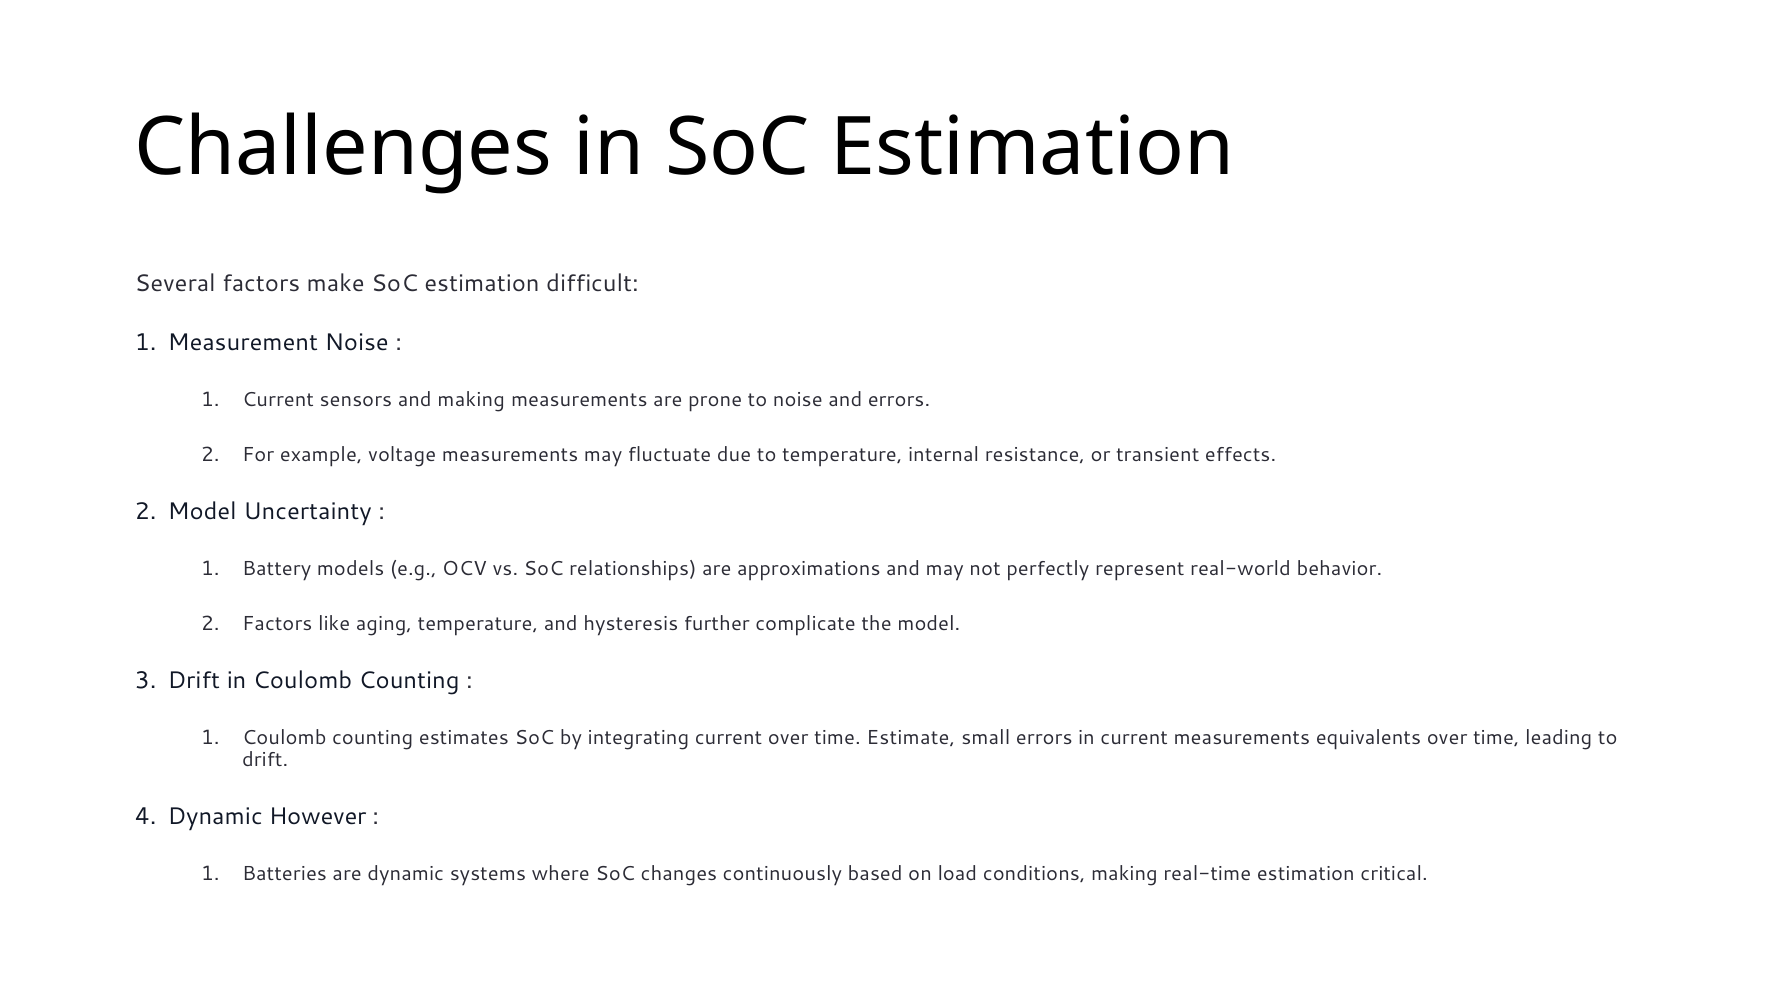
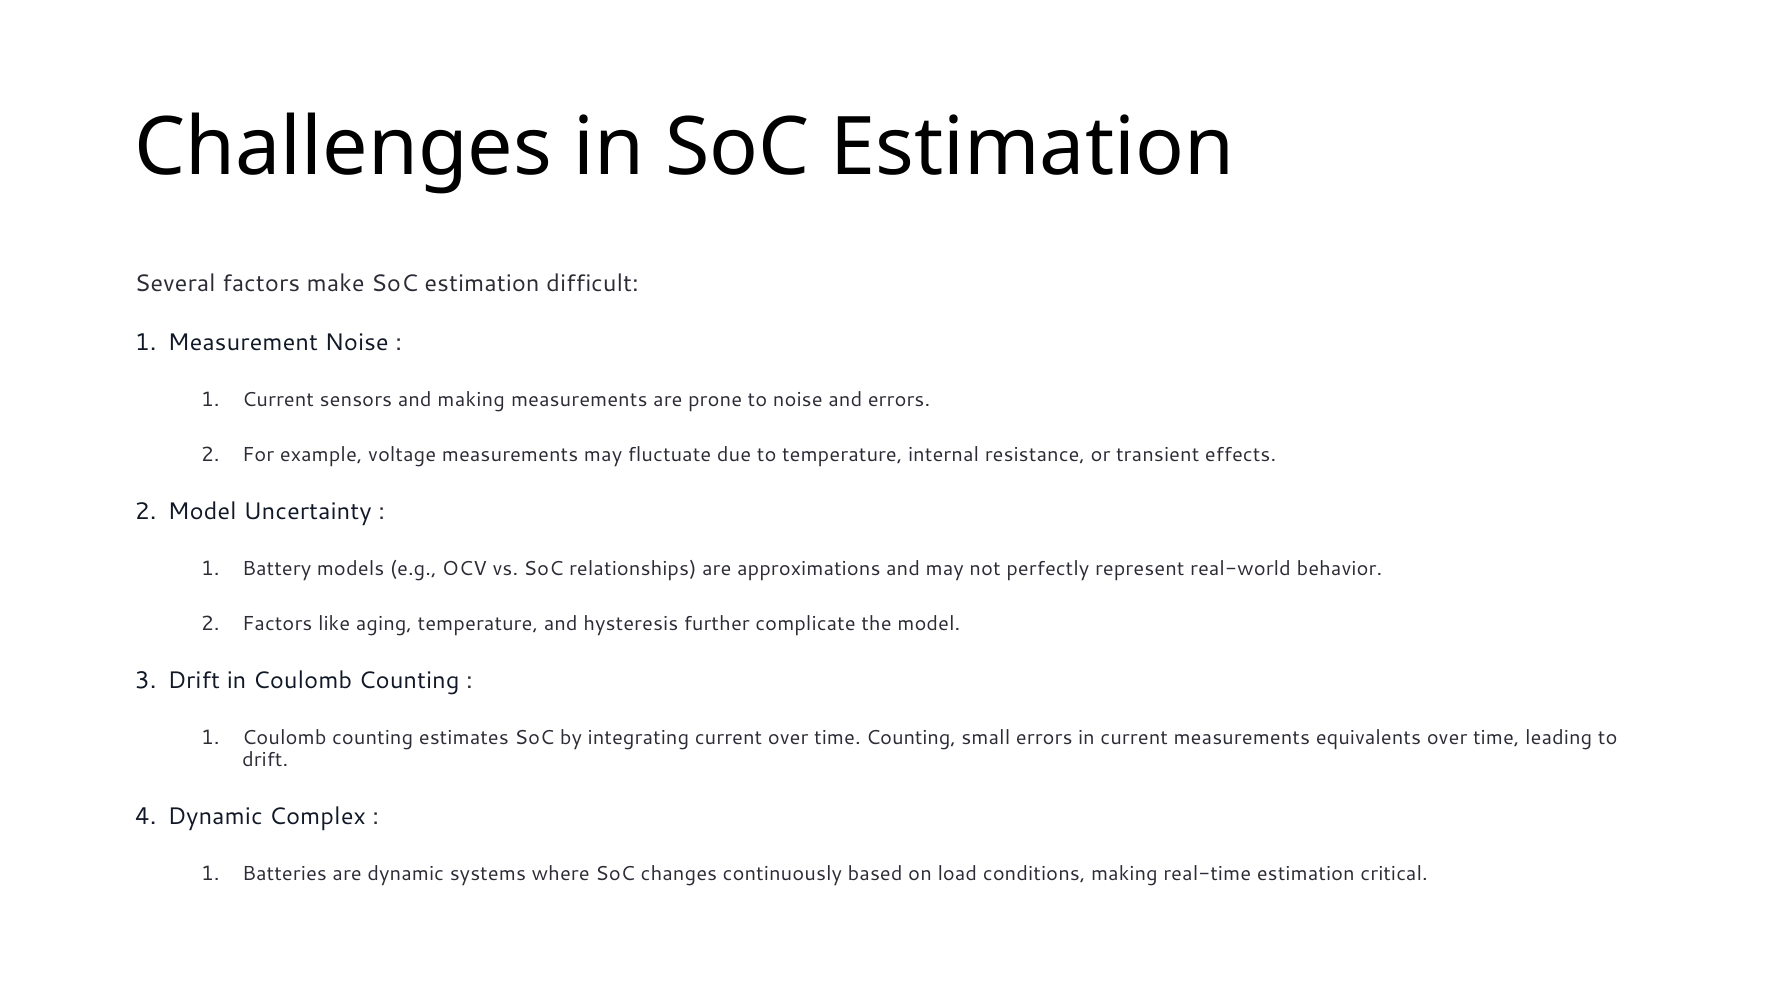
time Estimate: Estimate -> Counting
However: However -> Complex
